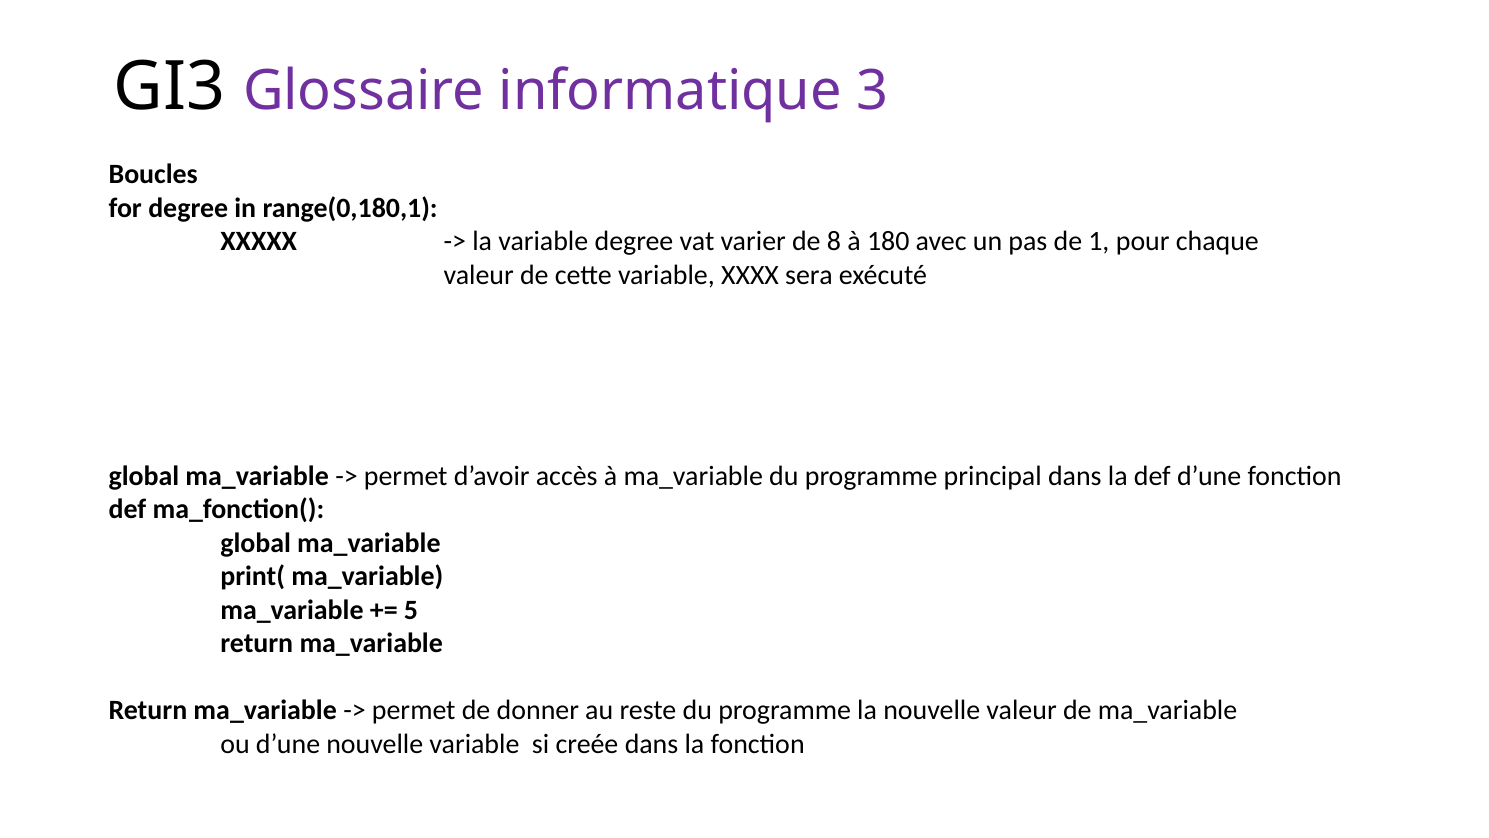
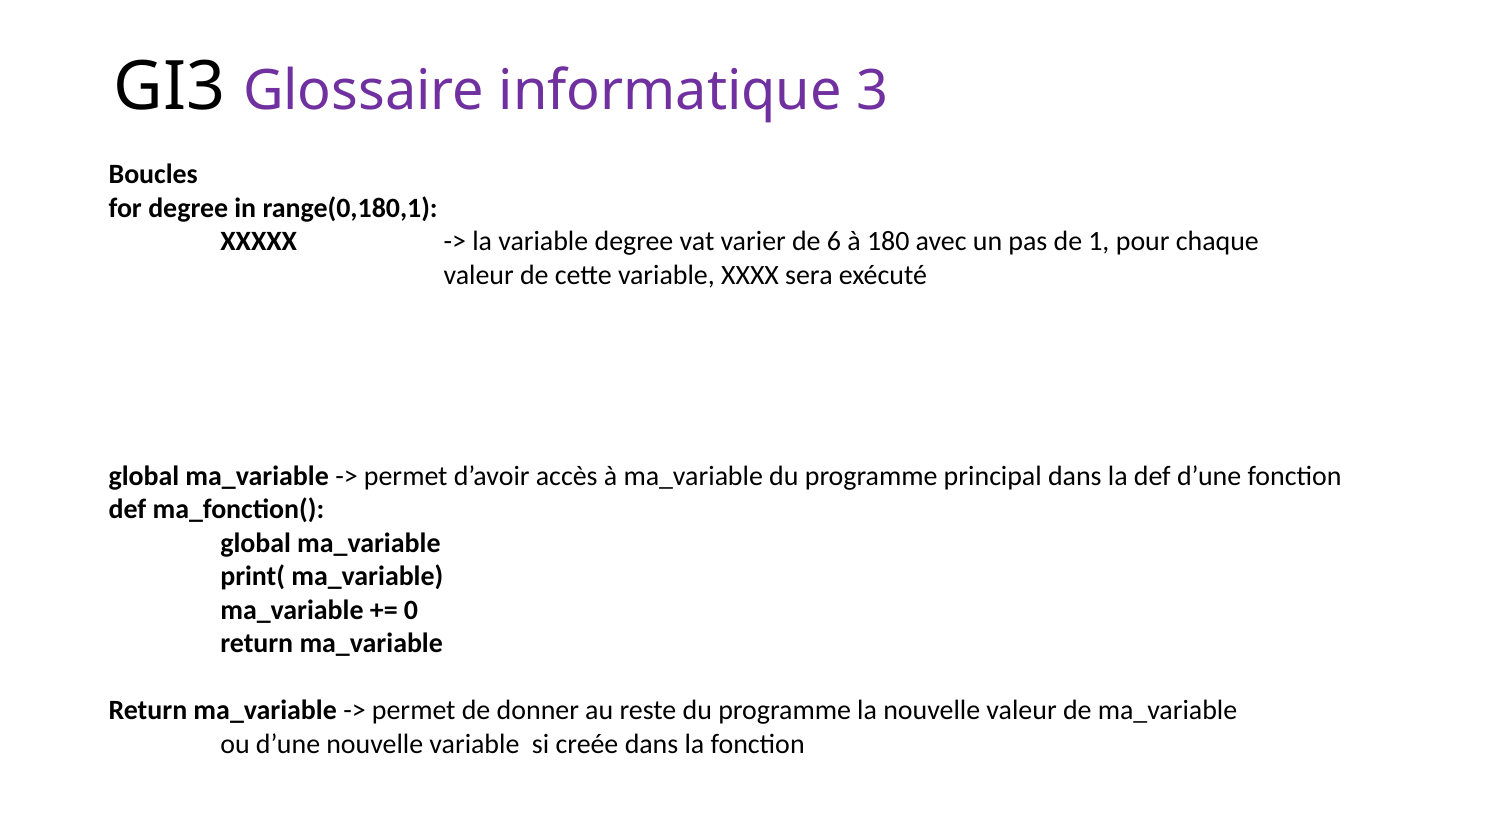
8: 8 -> 6
5: 5 -> 0
